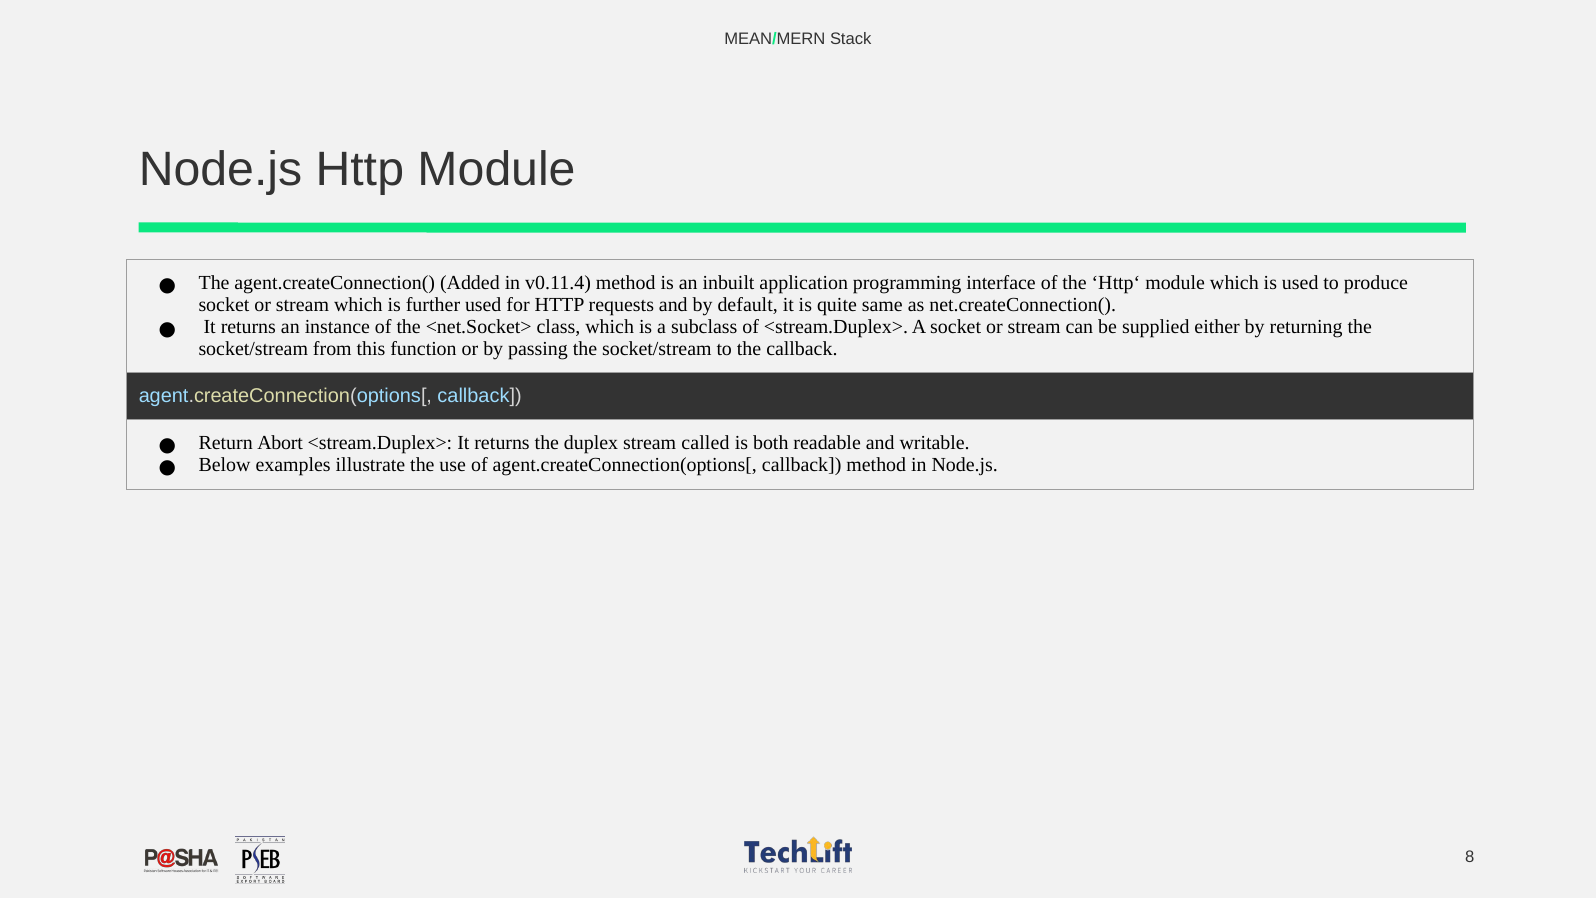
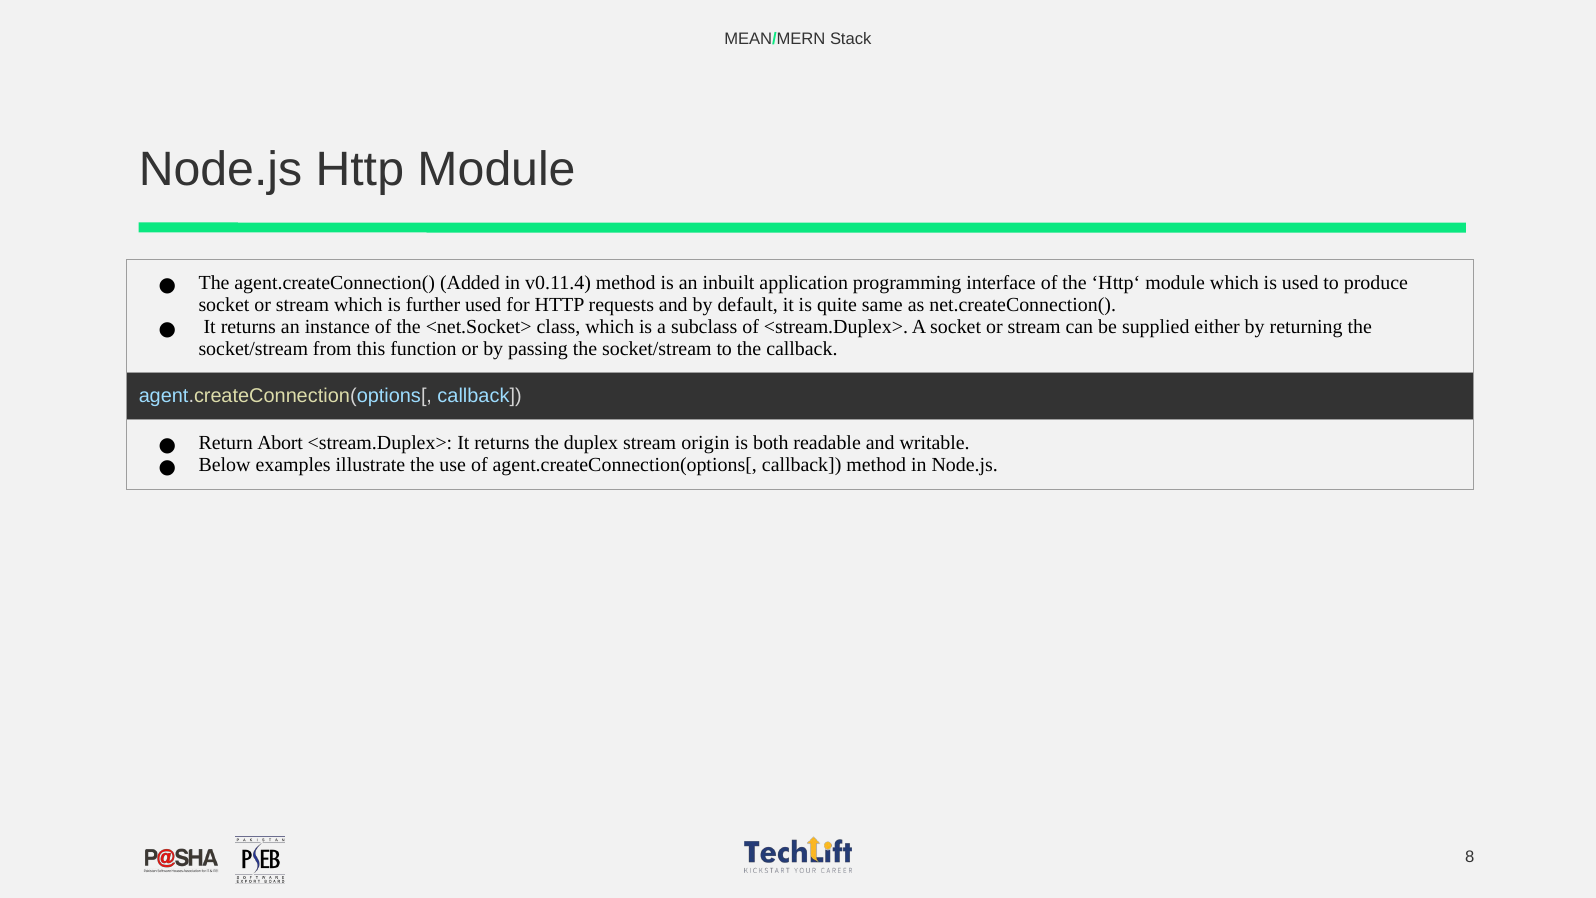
called: called -> origin
